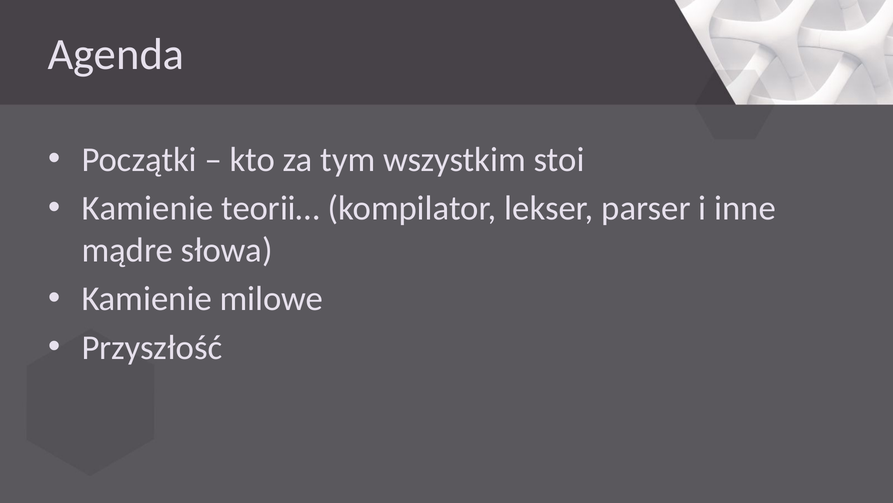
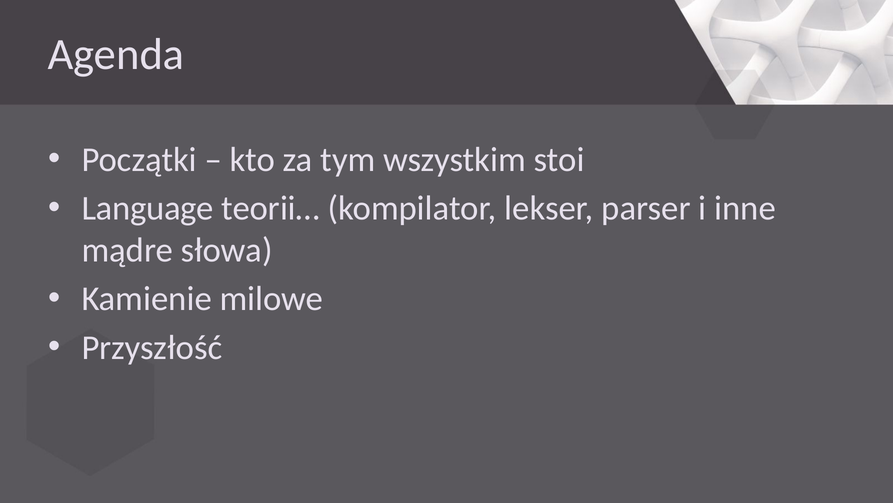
Kamienie at (147, 208): Kamienie -> Language
